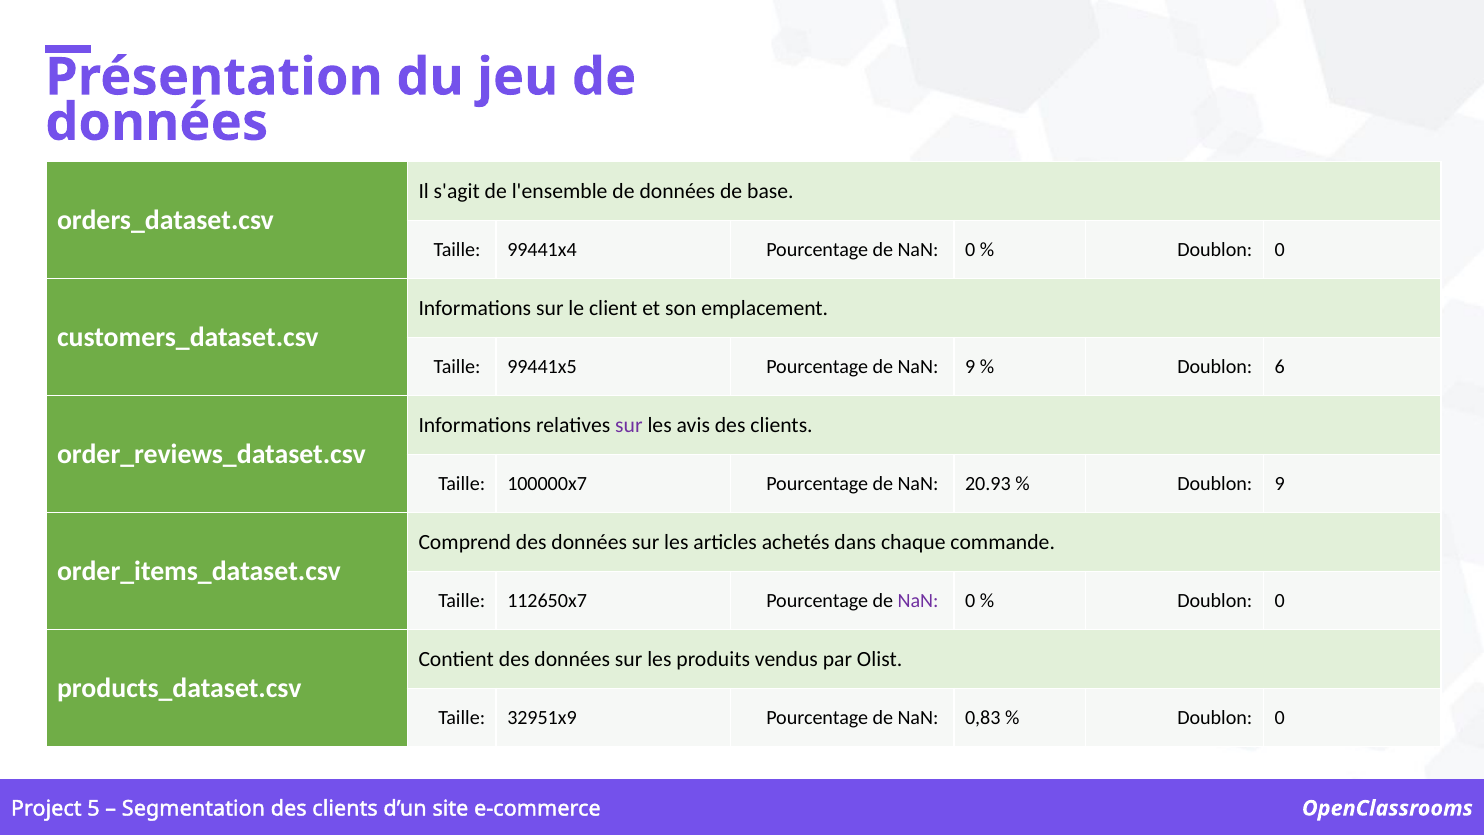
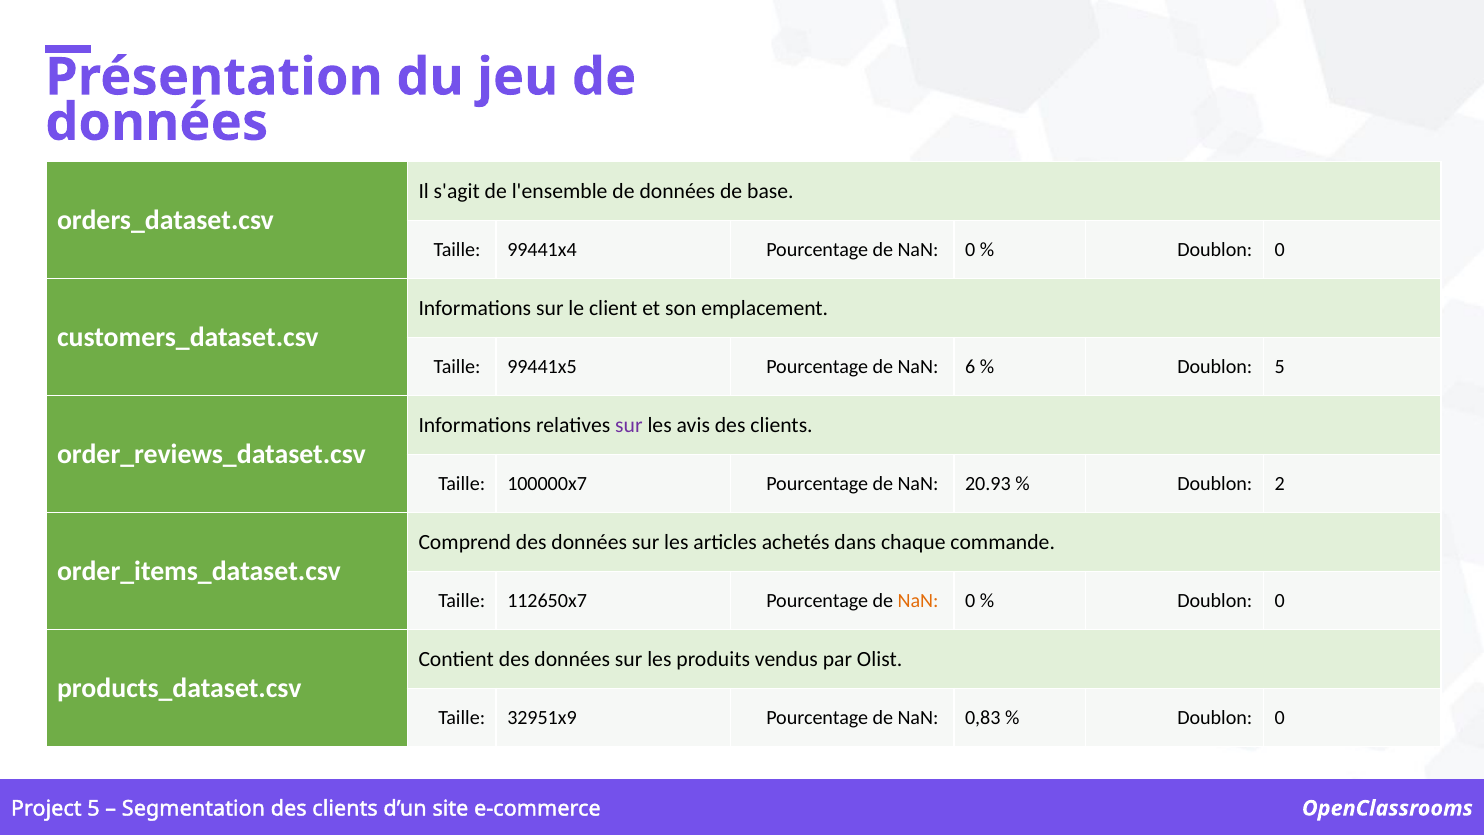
NaN 9: 9 -> 6
Doublon 6: 6 -> 5
Doublon 9: 9 -> 2
NaN at (918, 601) colour: purple -> orange
